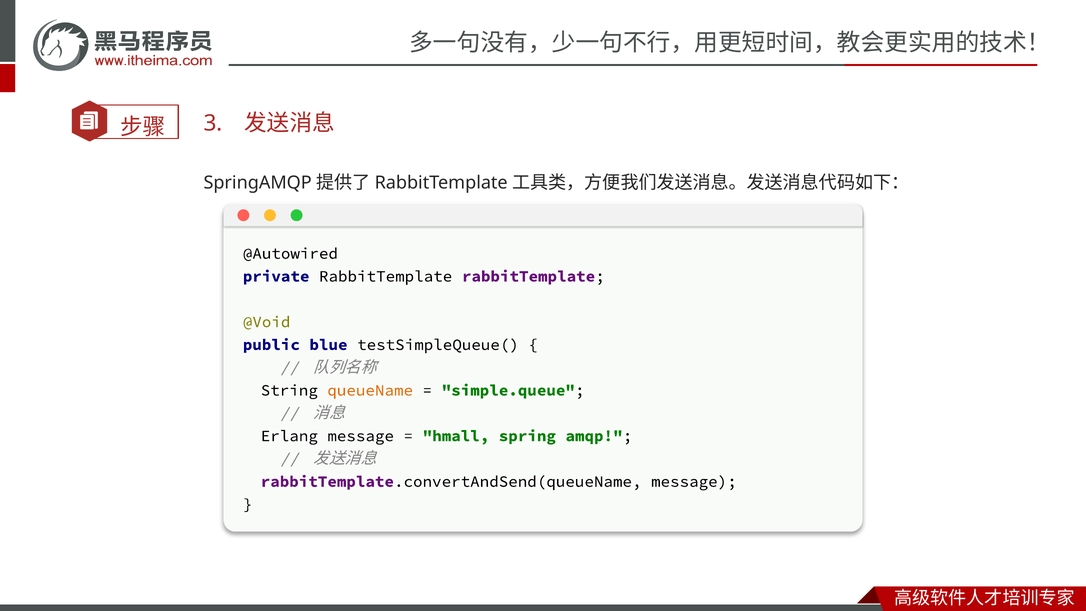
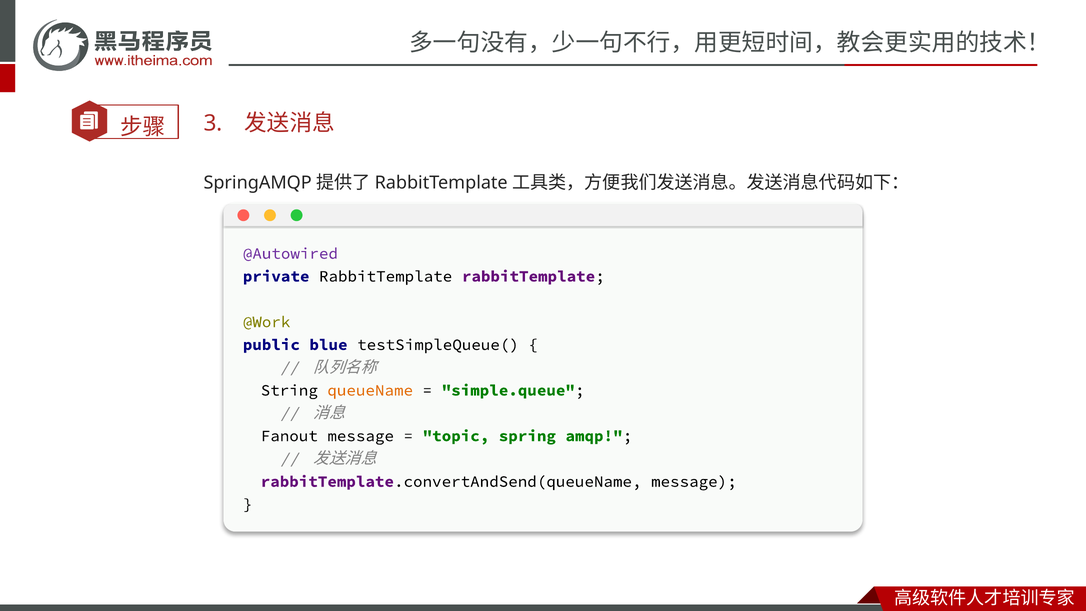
@Autowired colour: black -> purple
@Void: @Void -> @Work
Erlang: Erlang -> Fanout
hmall: hmall -> topic
